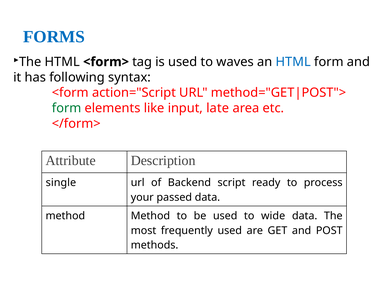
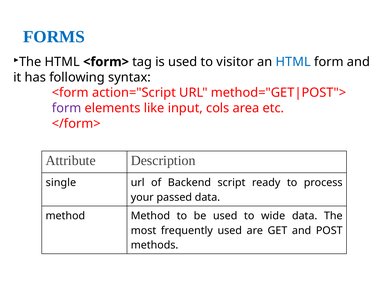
waves: waves -> visitor
form at (67, 108) colour: green -> purple
late: late -> cols
